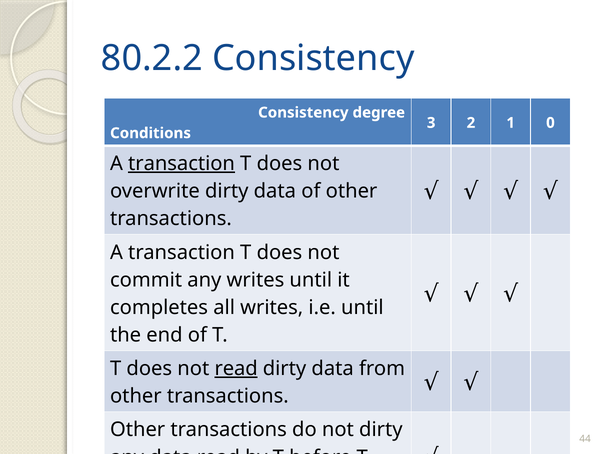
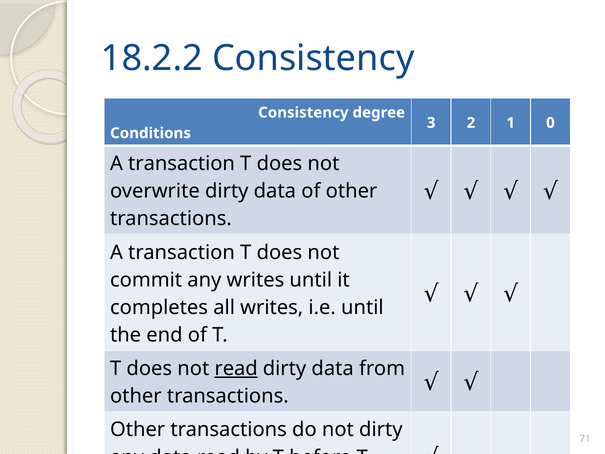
80.2.2: 80.2.2 -> 18.2.2
transaction at (182, 164) underline: present -> none
44: 44 -> 71
